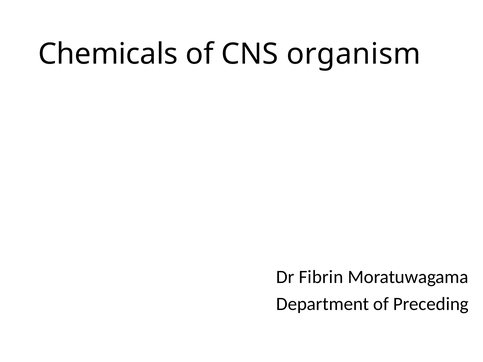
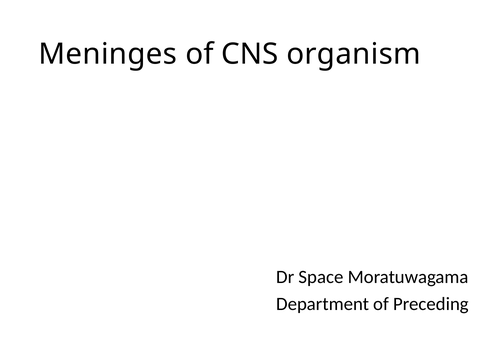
Chemicals: Chemicals -> Meninges
Fibrin: Fibrin -> Space
